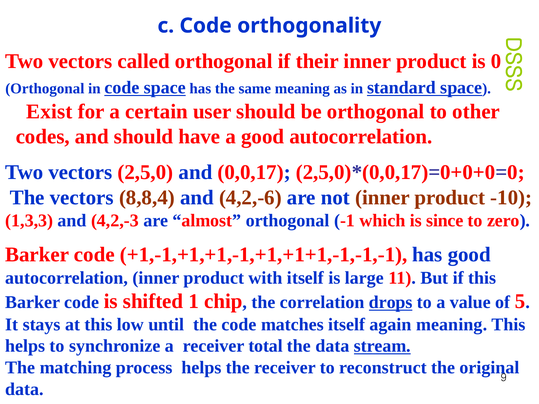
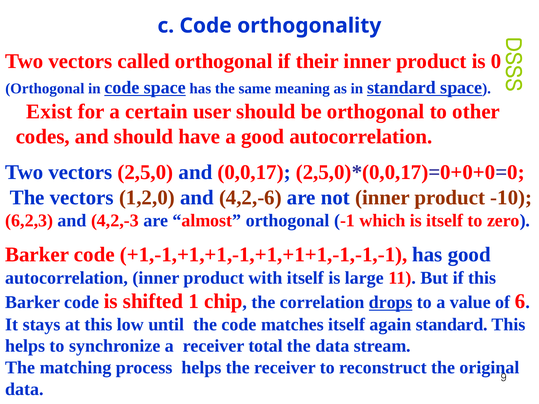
8,8,4: 8,8,4 -> 1,2,0
1,3,3: 1,3,3 -> 6,2,3
is since: since -> itself
5: 5 -> 6
again meaning: meaning -> standard
stream underline: present -> none
